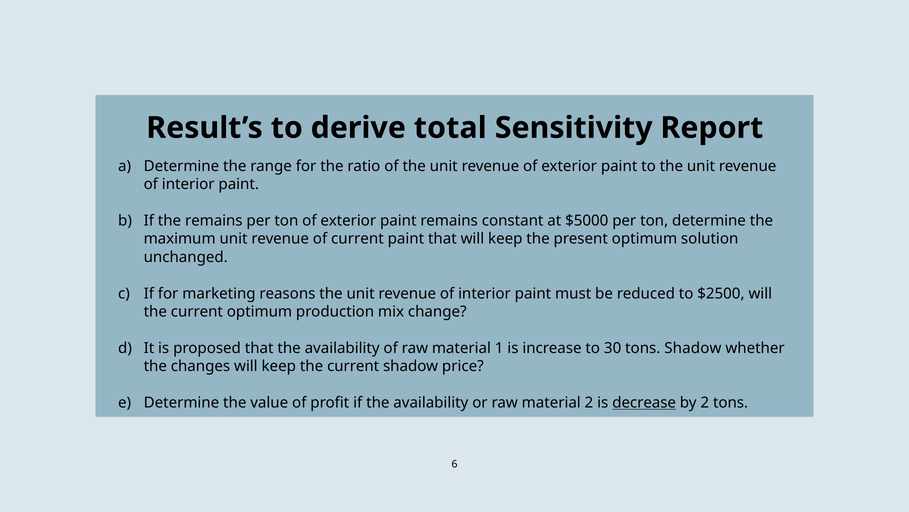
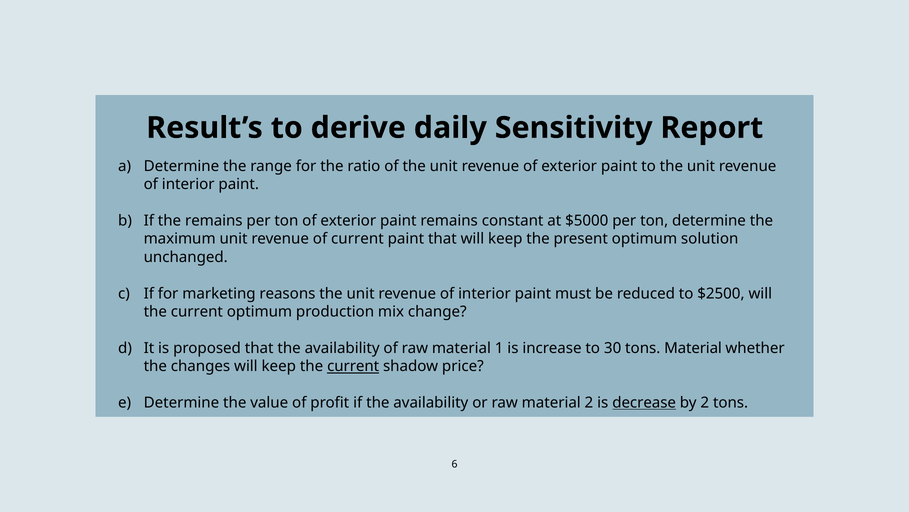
total: total -> daily
tons Shadow: Shadow -> Material
current at (353, 366) underline: none -> present
